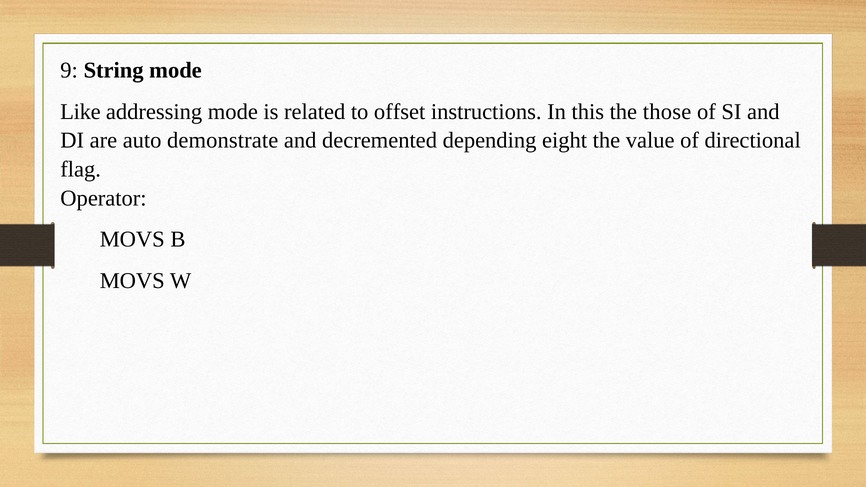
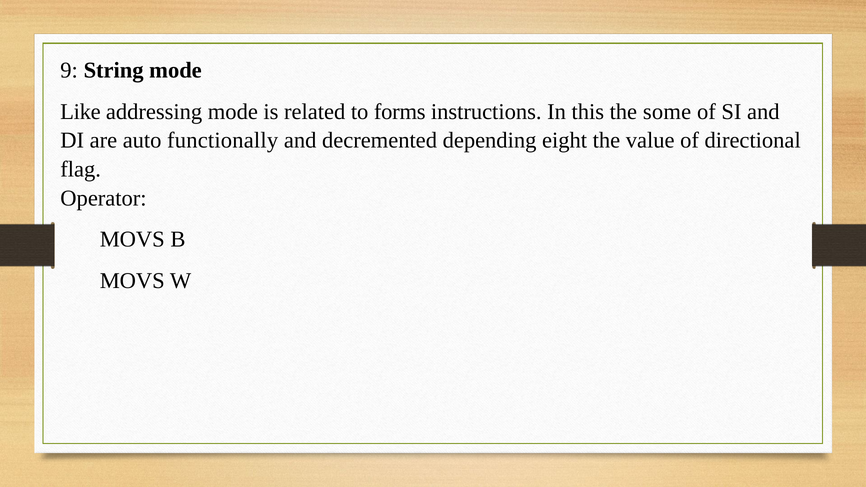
offset: offset -> forms
those: those -> some
demonstrate: demonstrate -> functionally
